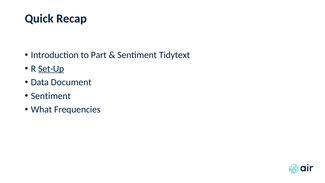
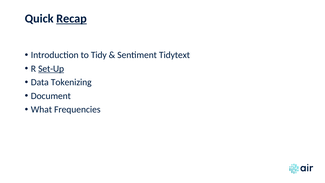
Recap underline: none -> present
Part: Part -> Tidy
Document: Document -> Tokenizing
Sentiment at (51, 96): Sentiment -> Document
